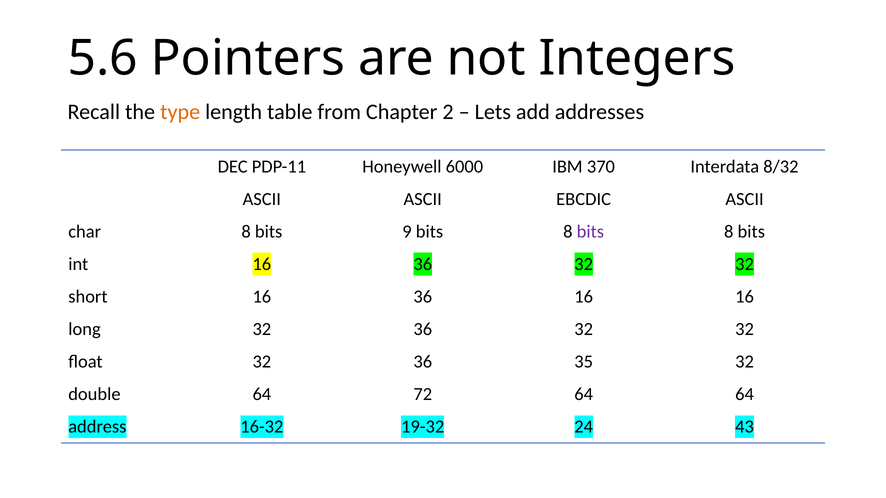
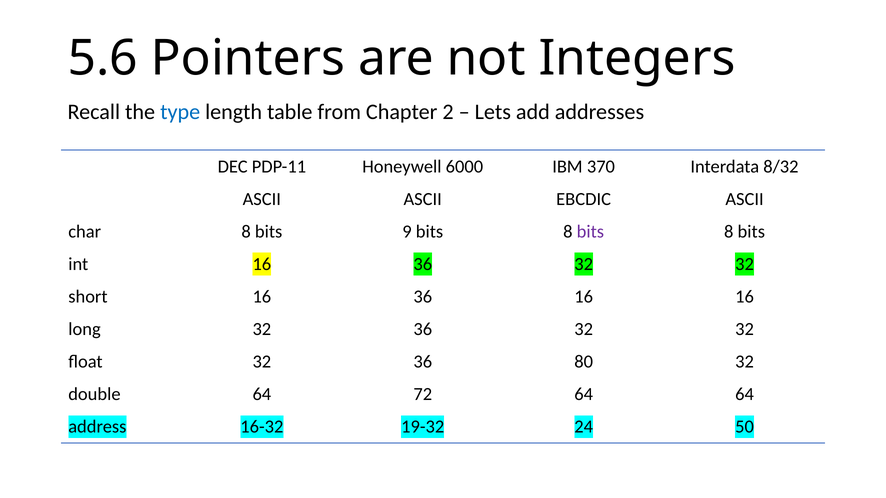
type colour: orange -> blue
35: 35 -> 80
43: 43 -> 50
